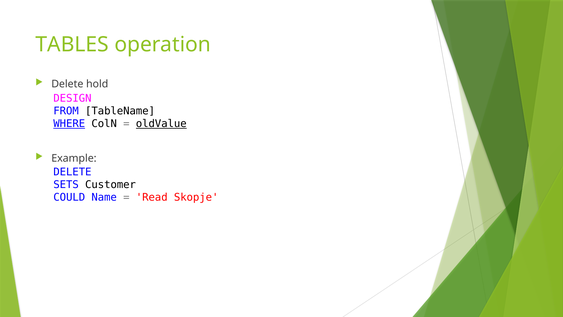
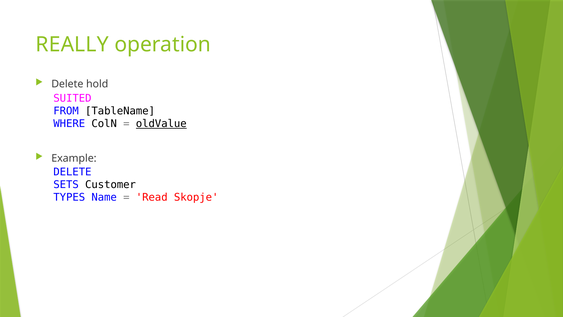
TABLES: TABLES -> REALLY
DESIGN: DESIGN -> SUITED
WHERE underline: present -> none
COULD: COULD -> TYPES
